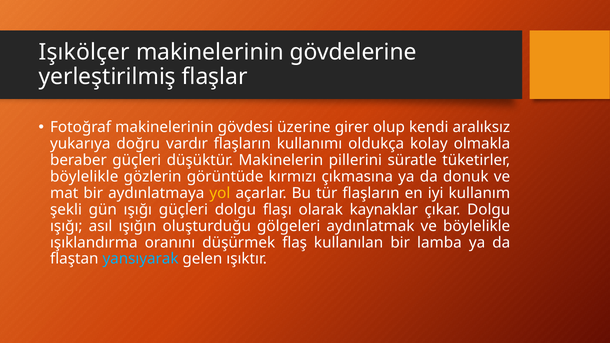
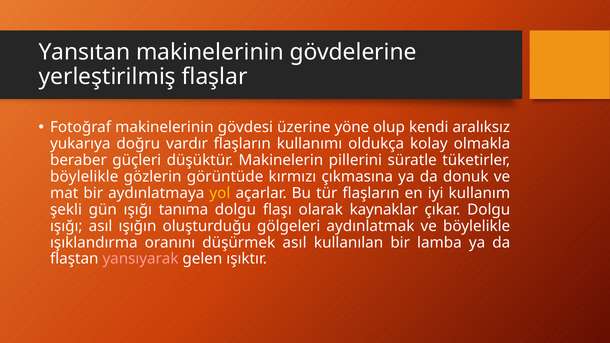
Işıkölçer: Işıkölçer -> Yansıtan
girer: girer -> yöne
ışığı güçleri: güçleri -> tanıma
düşürmek flaş: flaş -> asıl
yansıyarak colour: light blue -> pink
